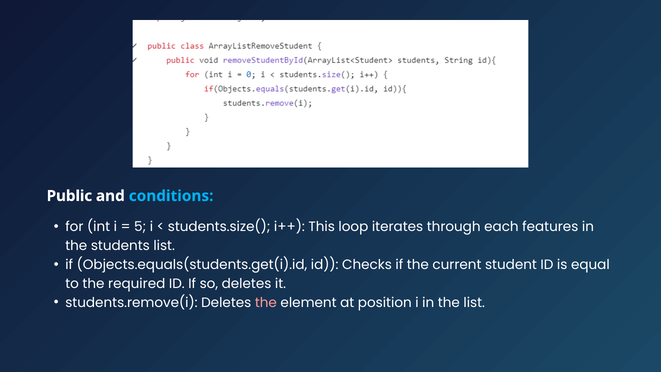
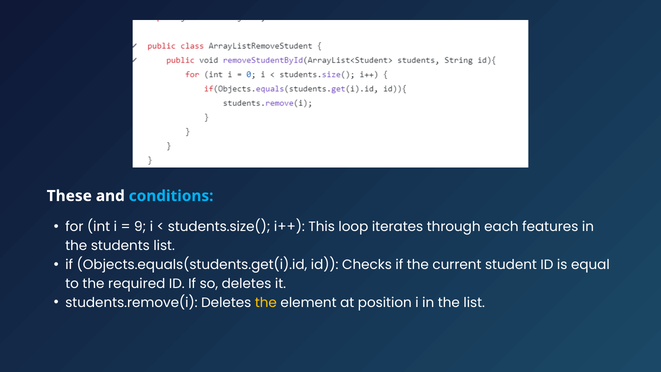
Public: Public -> These
5: 5 -> 9
the at (266, 303) colour: pink -> yellow
